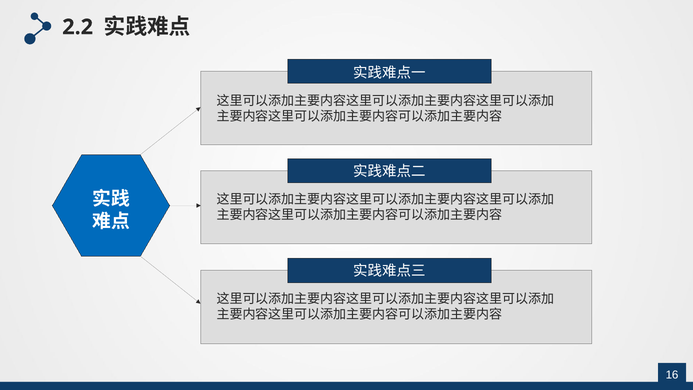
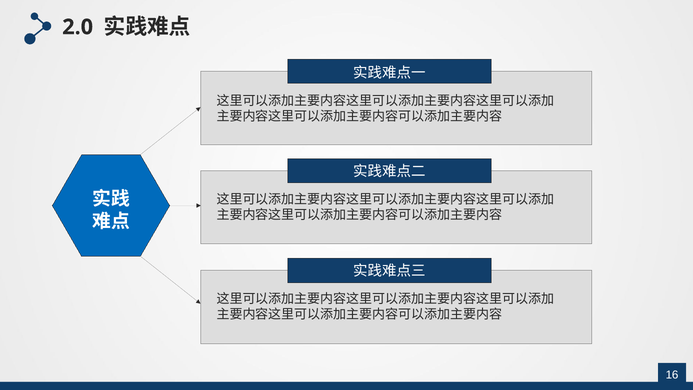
2.2: 2.2 -> 2.0
